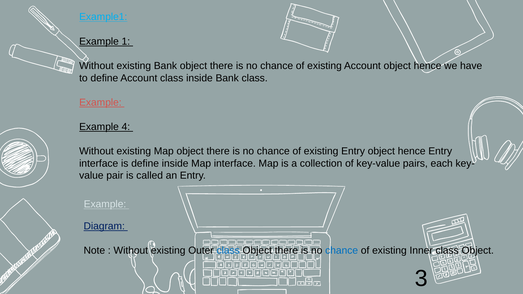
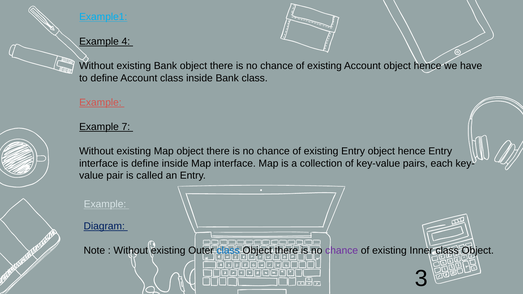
1: 1 -> 4
4: 4 -> 7
chance at (342, 251) colour: blue -> purple
